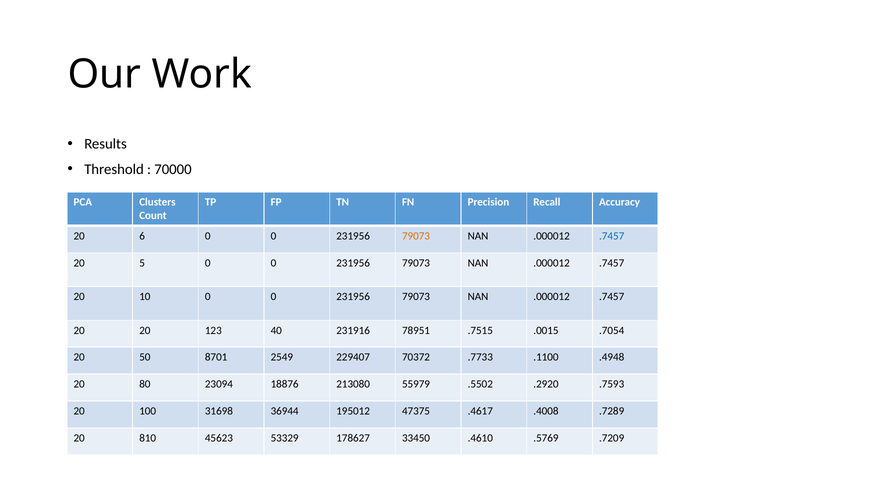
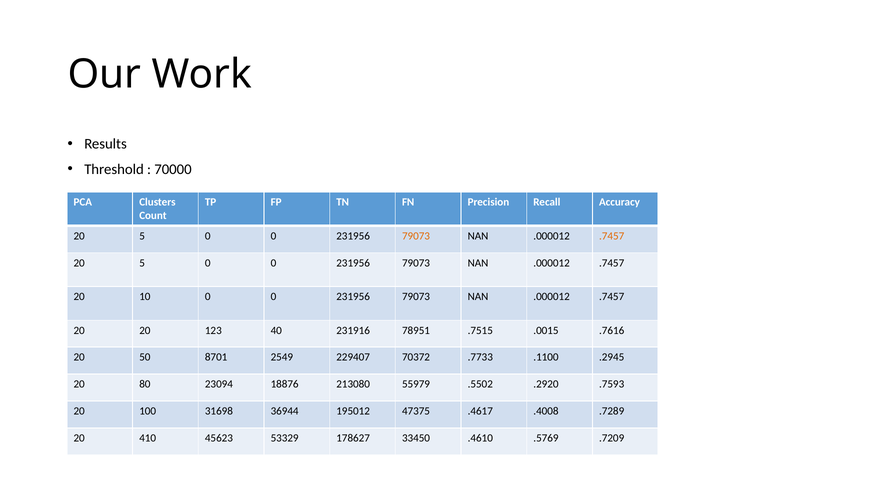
6 at (142, 236): 6 -> 5
.7457 at (612, 236) colour: blue -> orange
.7054: .7054 -> .7616
.4948: .4948 -> .2945
810: 810 -> 410
